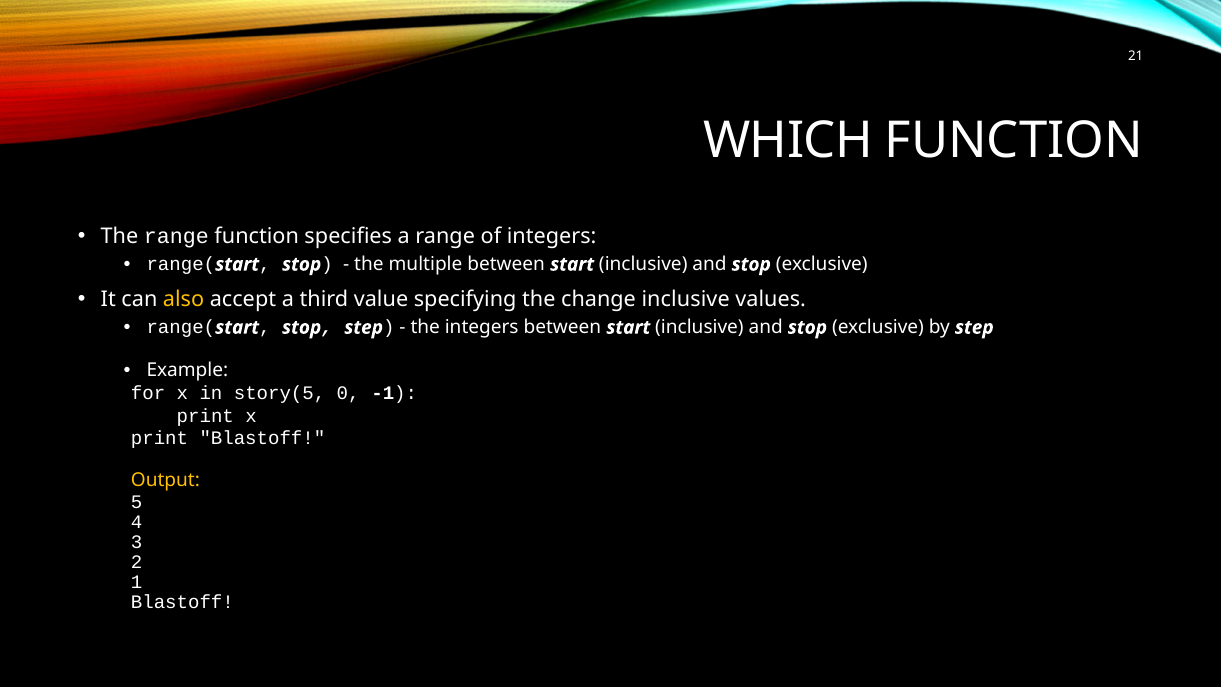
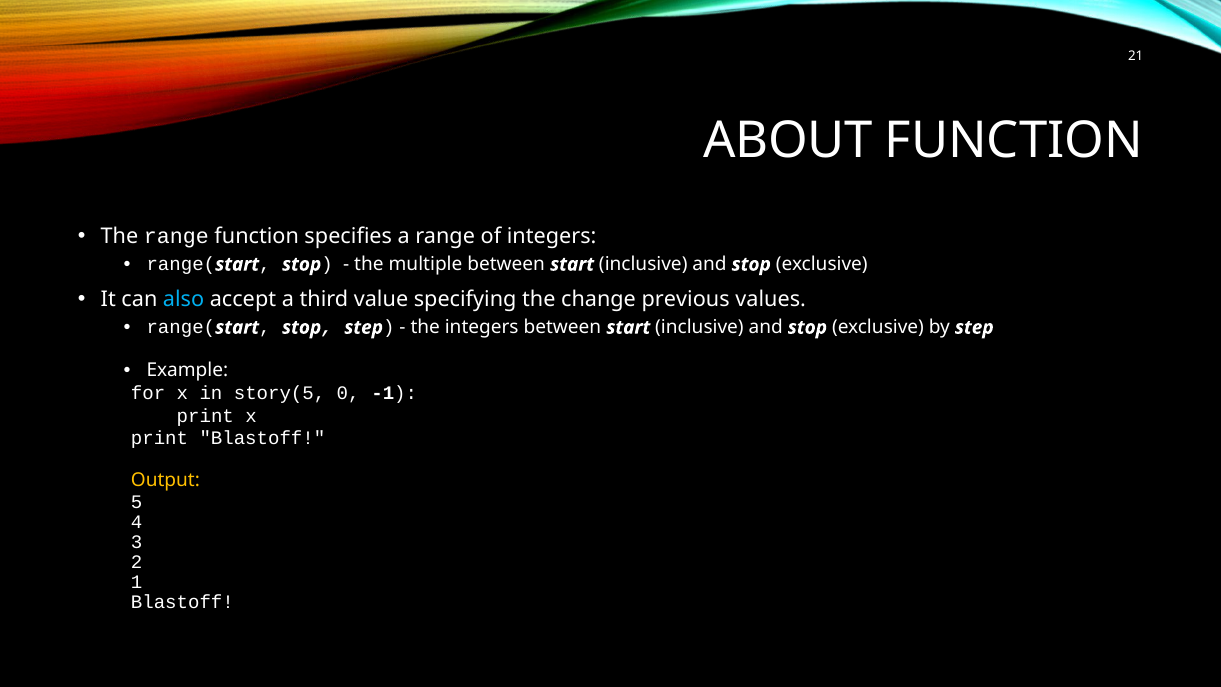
WHICH: WHICH -> ABOUT
also colour: yellow -> light blue
change inclusive: inclusive -> previous
